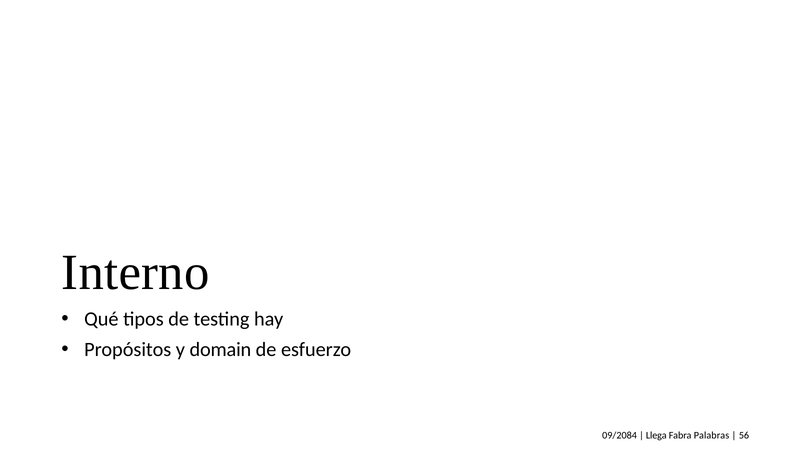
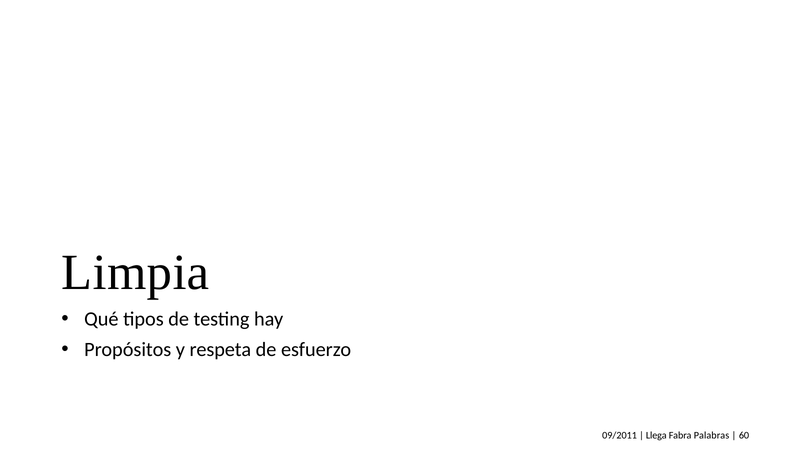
Interno: Interno -> Limpia
domain: domain -> respeta
09/2084: 09/2084 -> 09/2011
56: 56 -> 60
